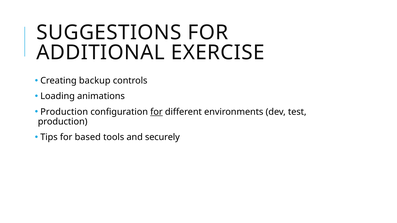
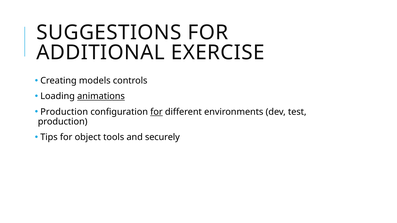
backup: backup -> models
animations underline: none -> present
based: based -> object
